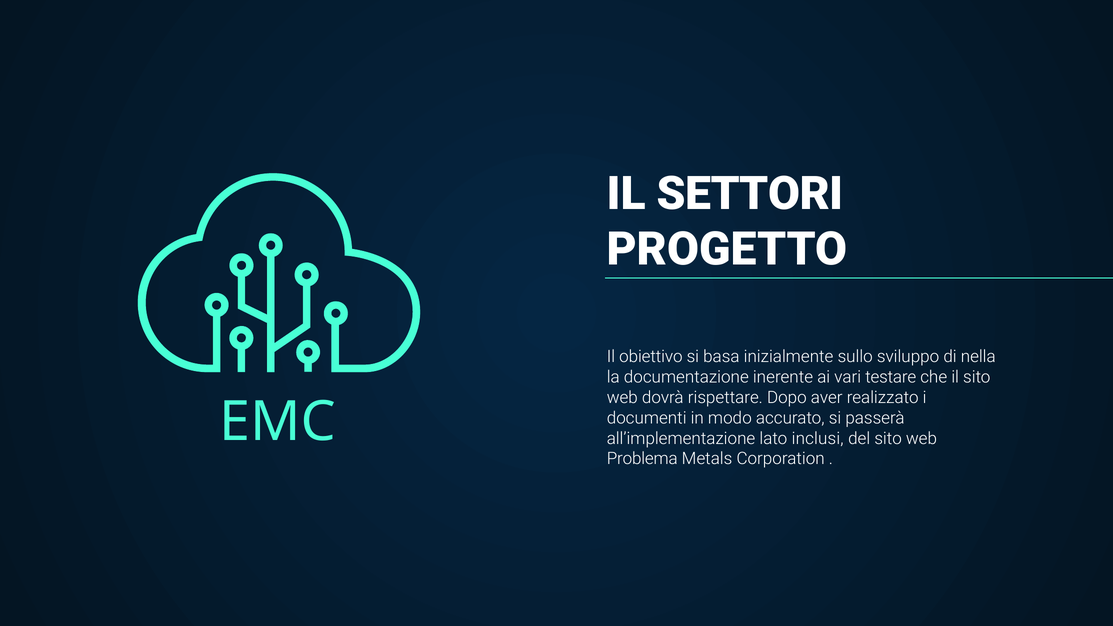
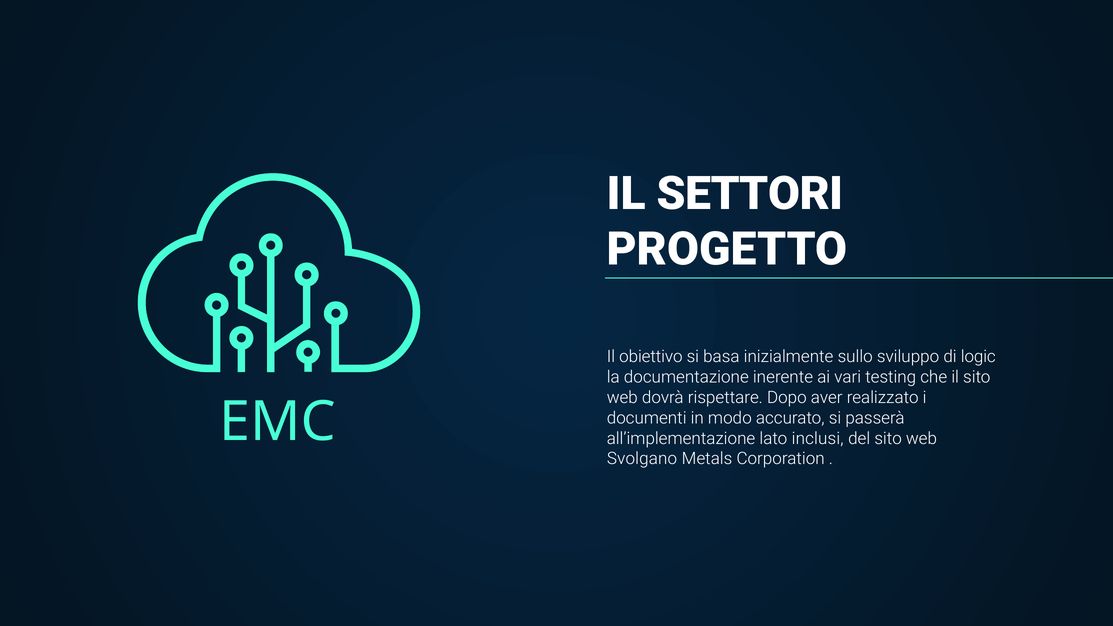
nella: nella -> logic
testare: testare -> testing
Problema: Problema -> Svolgano
